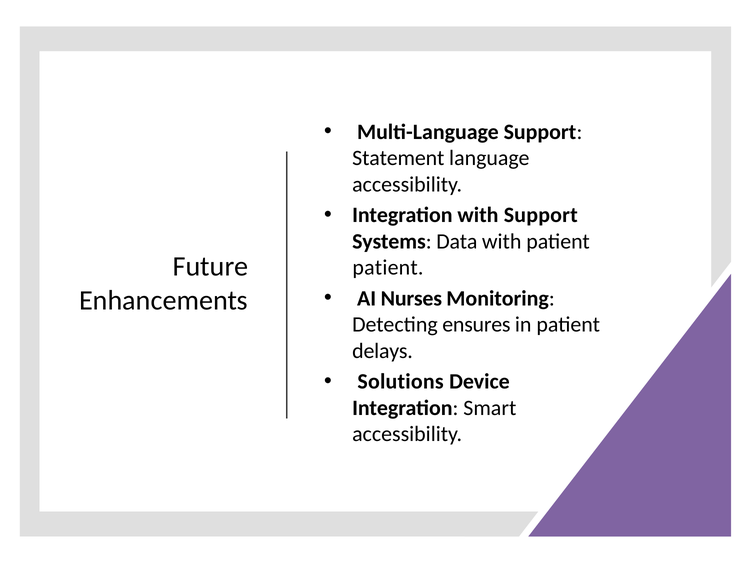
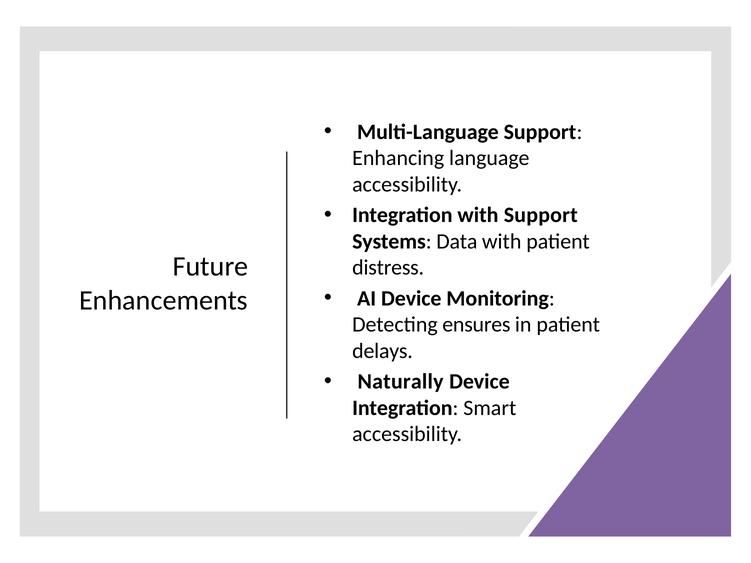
Statement: Statement -> Enhancing
patient at (388, 268): patient -> distress
AI Nurses: Nurses -> Device
Solutions: Solutions -> Naturally
